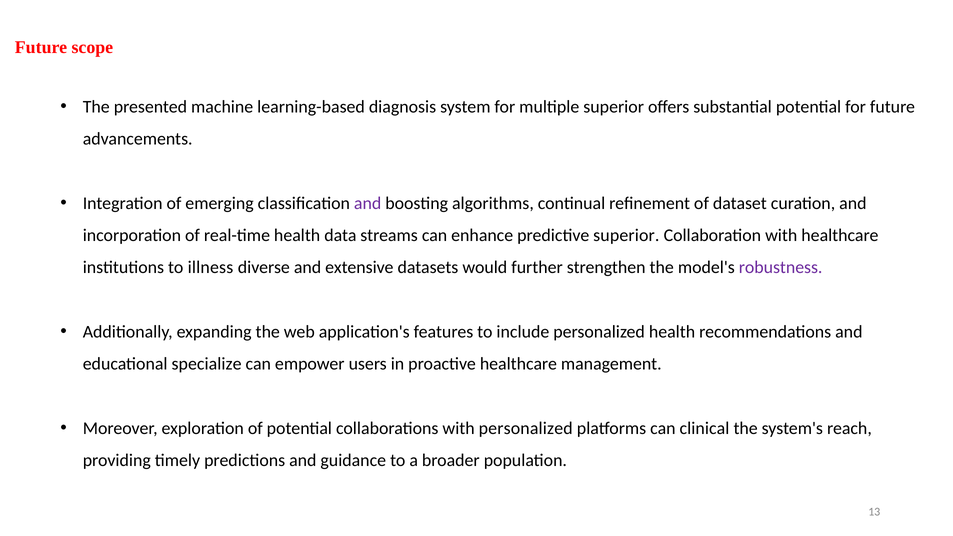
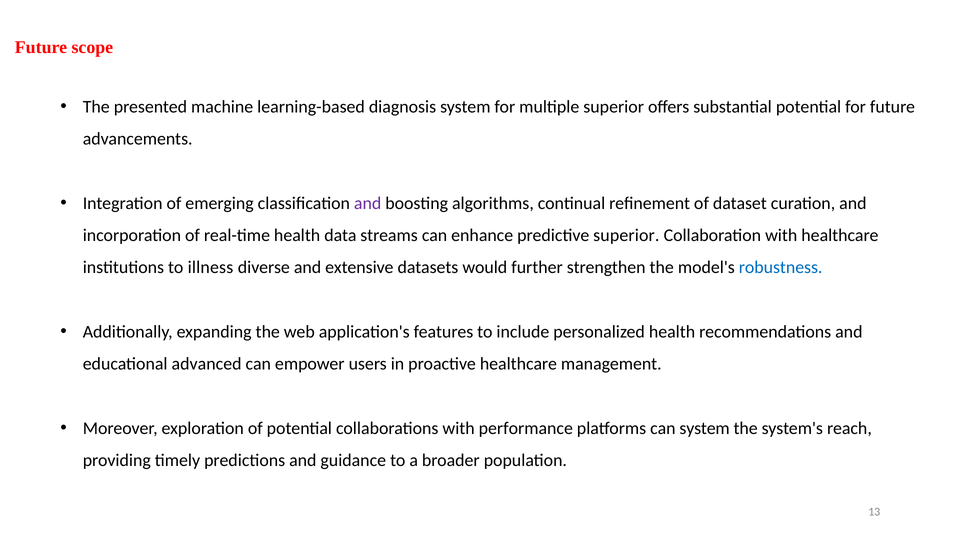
robustness colour: purple -> blue
specialize: specialize -> advanced
with personalized: personalized -> performance
can clinical: clinical -> system
